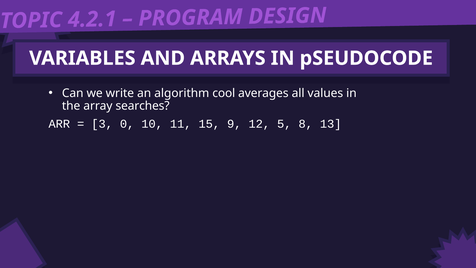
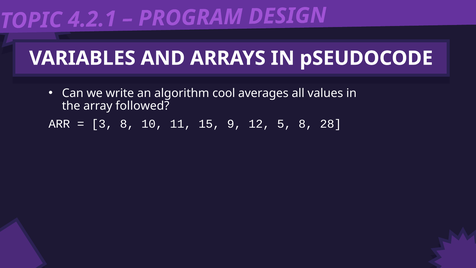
searches: searches -> followed
3 0: 0 -> 8
13: 13 -> 28
